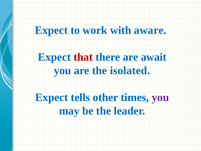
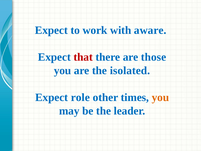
await: await -> those
tells: tells -> role
you at (160, 97) colour: purple -> orange
